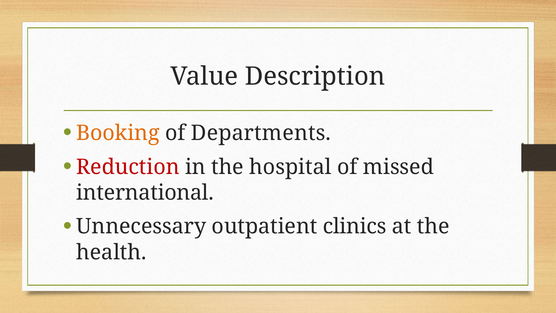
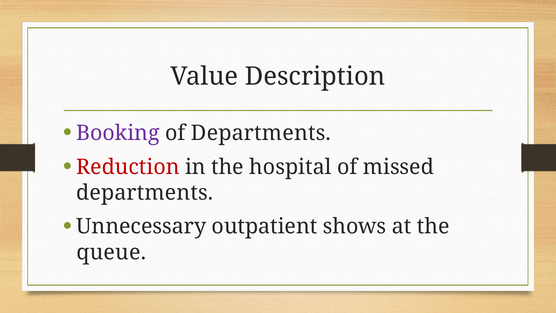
Booking colour: orange -> purple
international at (145, 193): international -> departments
clinics: clinics -> shows
health: health -> queue
